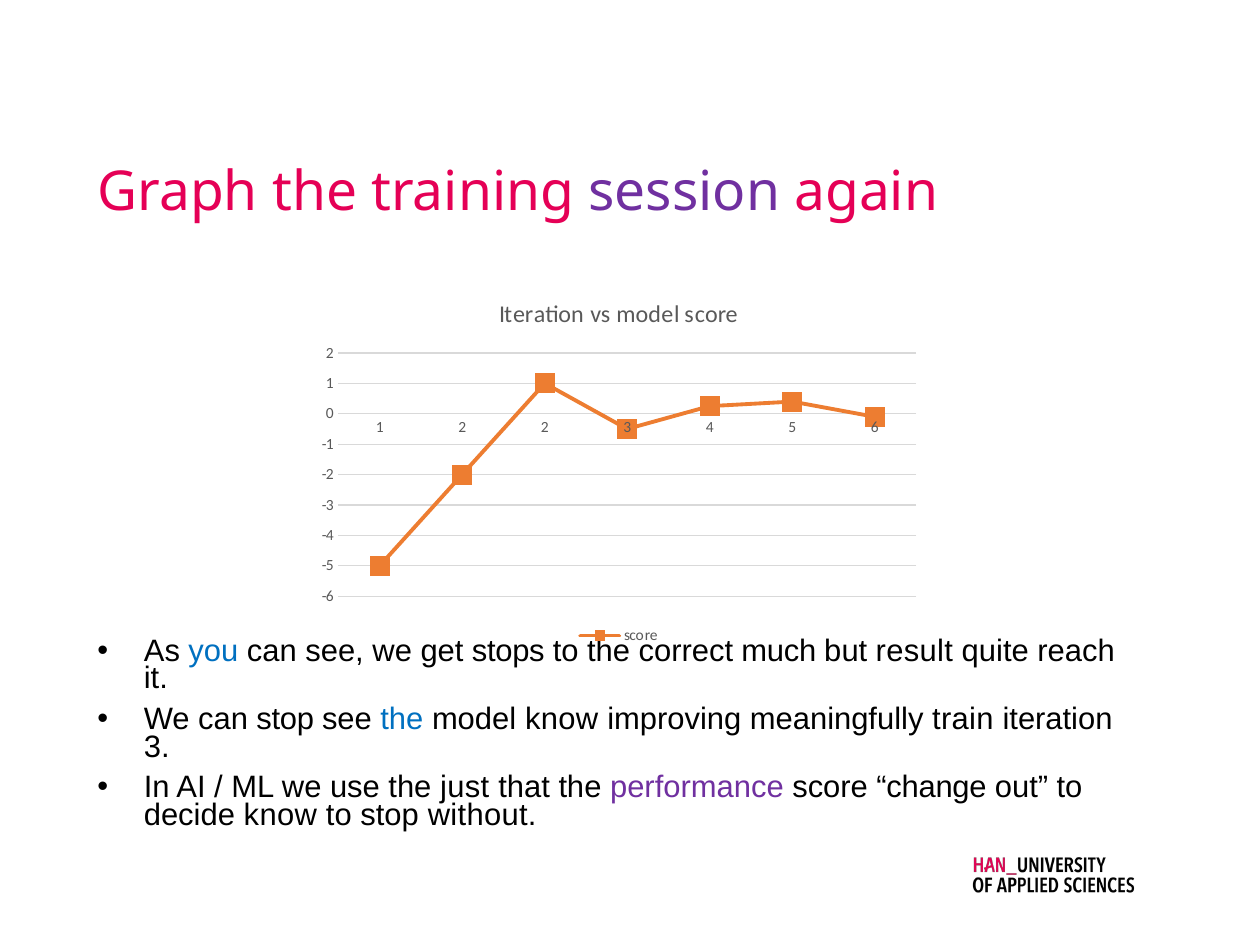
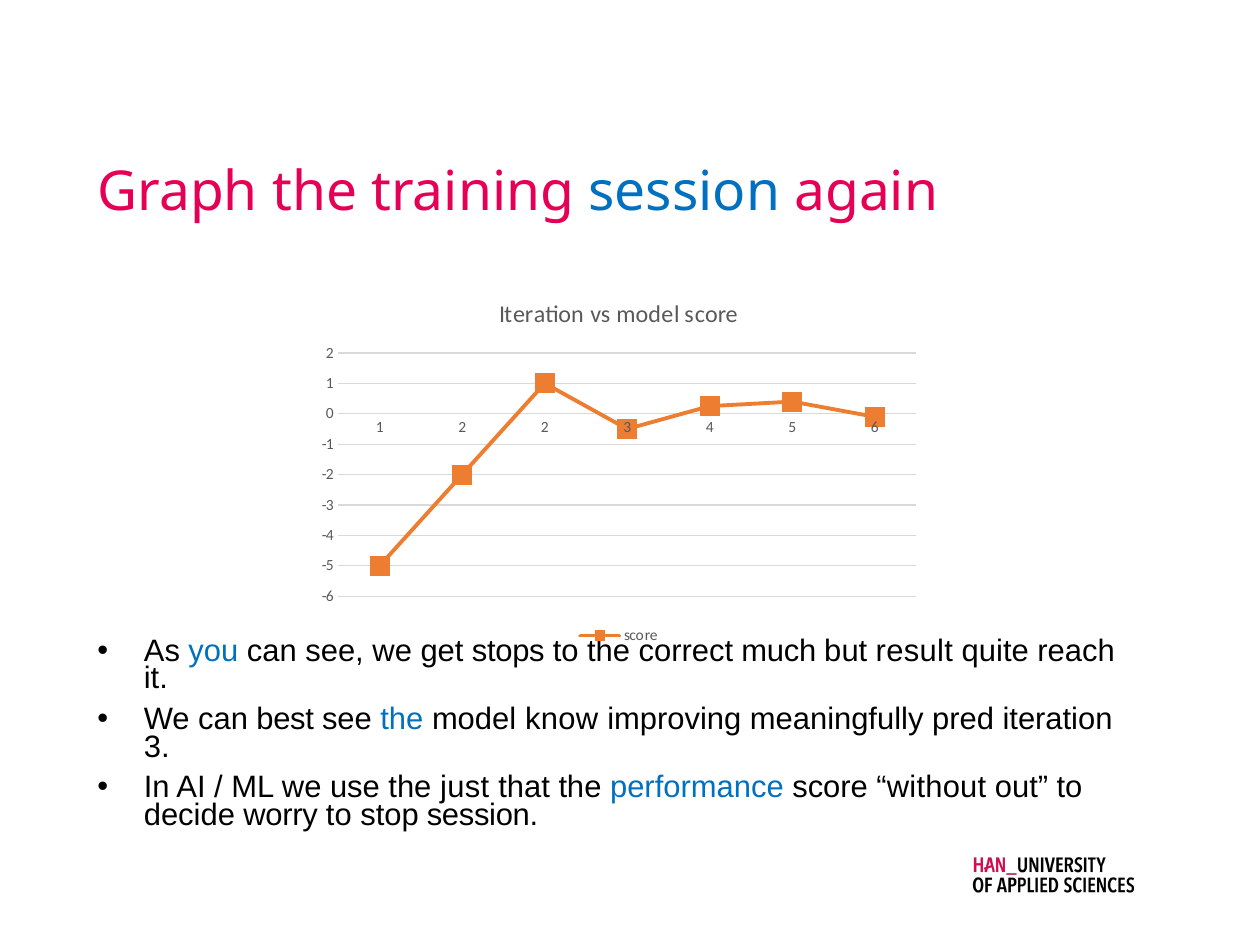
session at (684, 193) colour: purple -> blue
can stop: stop -> best
train: train -> pred
performance colour: purple -> blue
change: change -> without
decide know: know -> worry
stop without: without -> session
